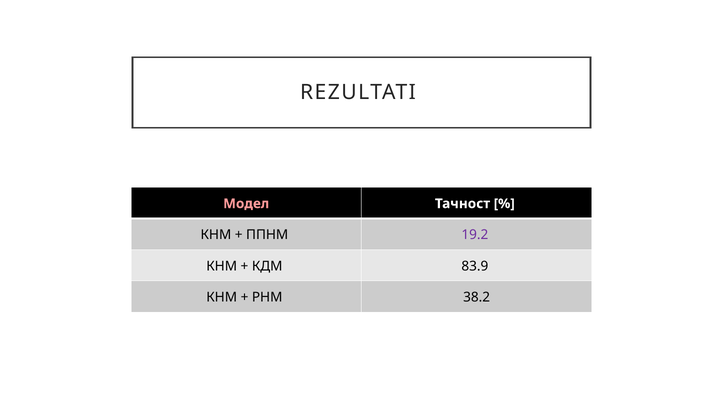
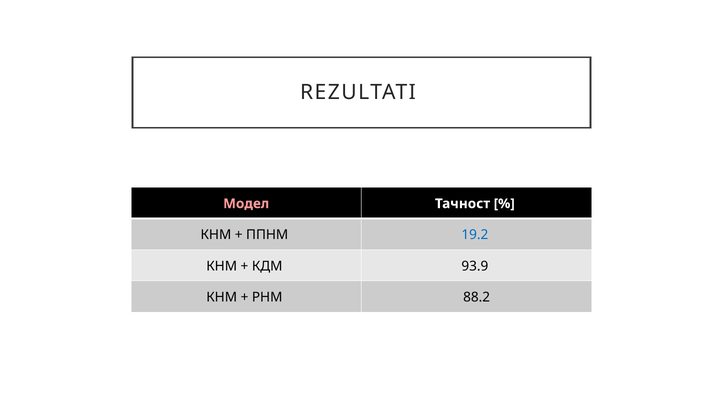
19.2 colour: purple -> blue
83.9: 83.9 -> 93.9
38.2: 38.2 -> 88.2
